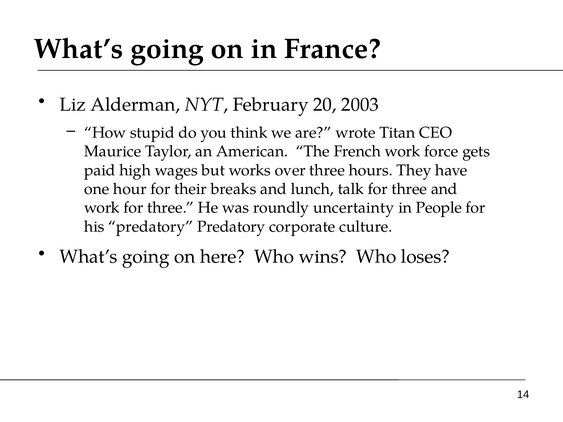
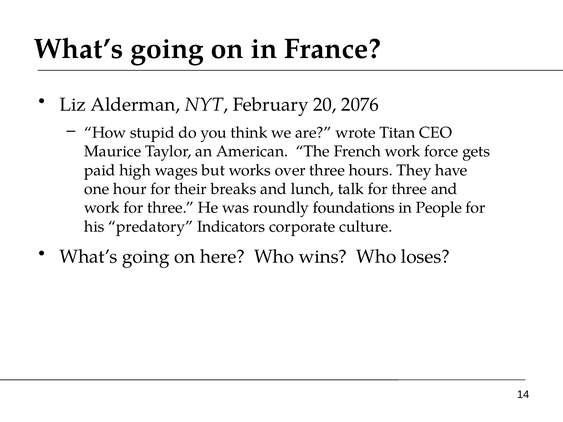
2003: 2003 -> 2076
uncertainty: uncertainty -> foundations
predatory Predatory: Predatory -> Indicators
